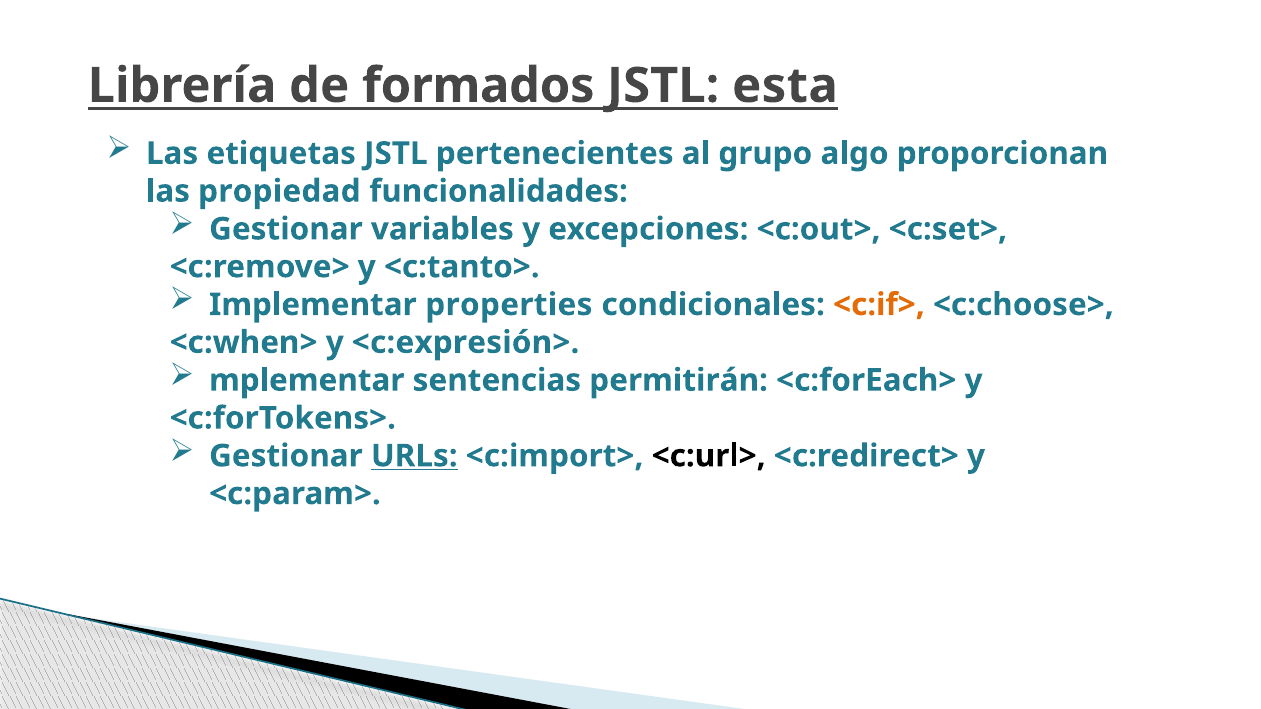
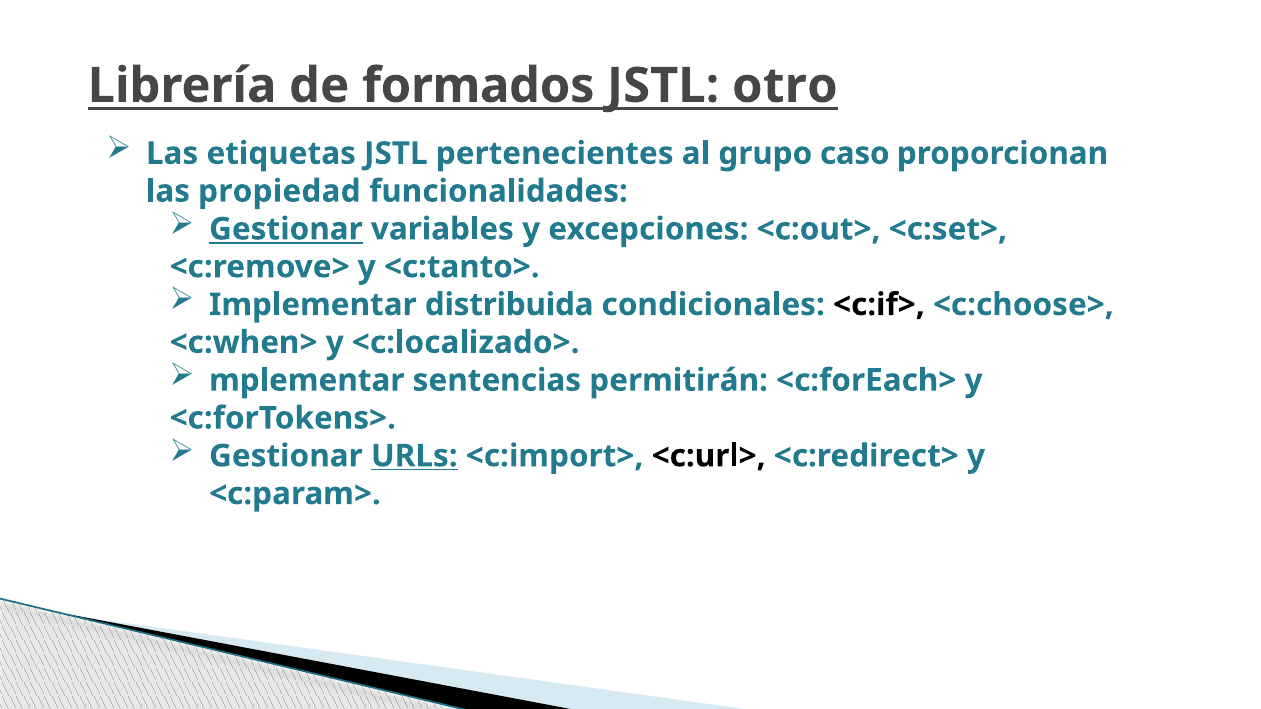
esta: esta -> otro
algo: algo -> caso
Gestionar at (286, 229) underline: none -> present
properties: properties -> distribuida
<c:if> colour: orange -> black
<c:expresión>: <c:expresión> -> <c:localizado>
